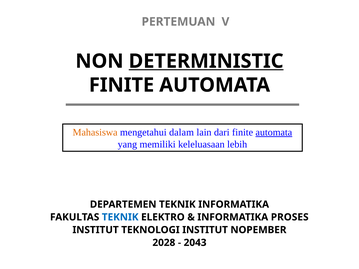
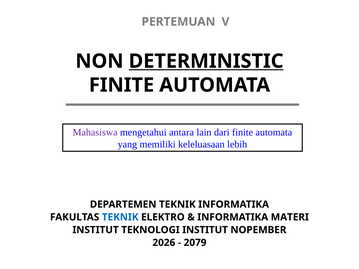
Mahasiswa colour: orange -> purple
dalam: dalam -> antara
automata at (274, 132) underline: present -> none
PROSES: PROSES -> MATERI
2028: 2028 -> 2026
2043: 2043 -> 2079
